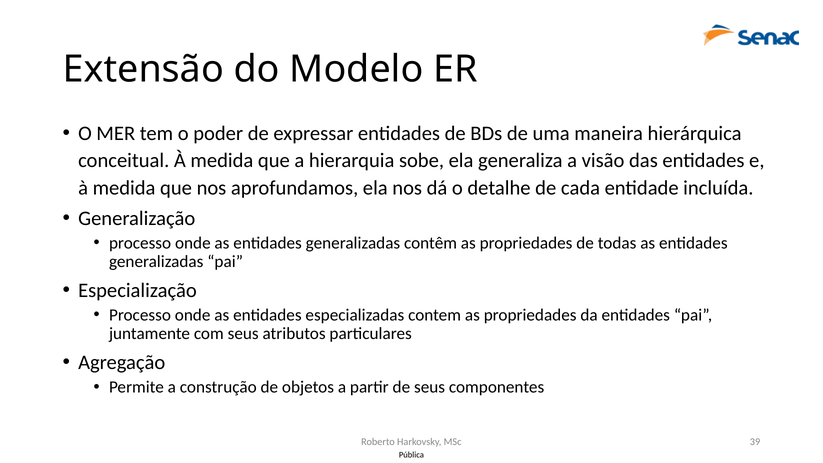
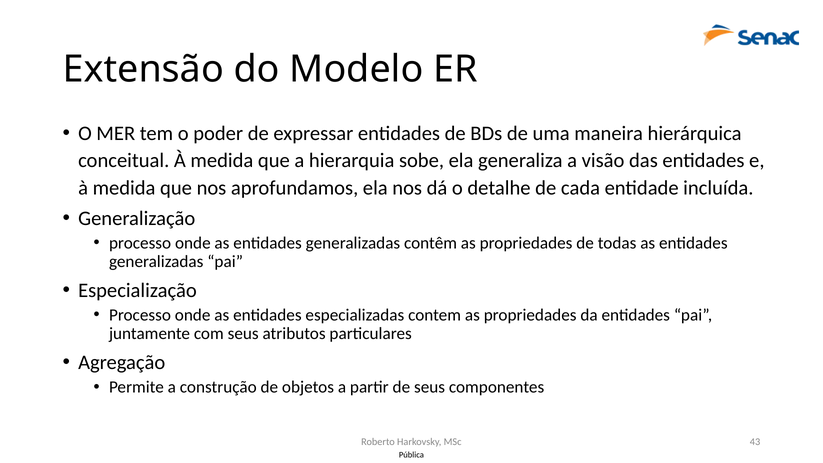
39: 39 -> 43
